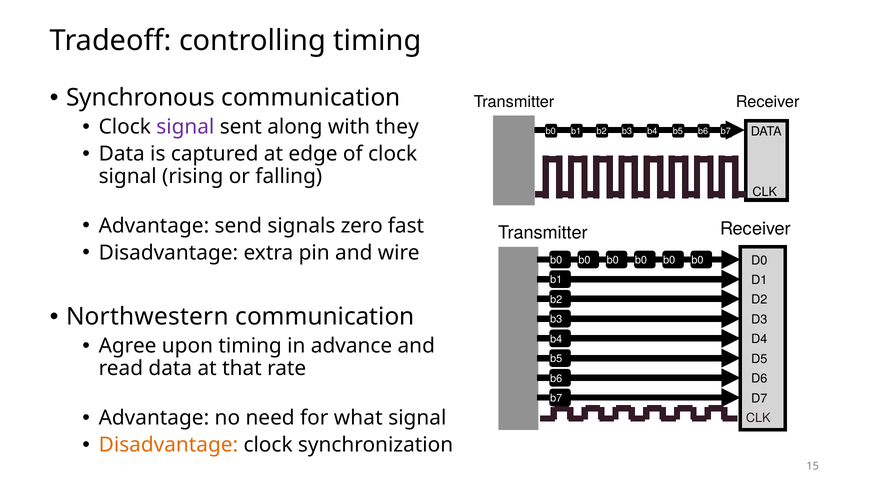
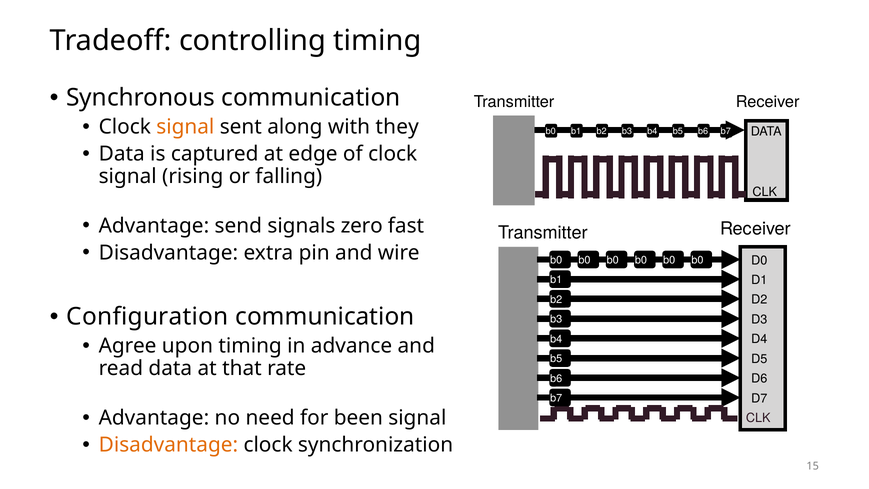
signal at (185, 127) colour: purple -> orange
Northwestern: Northwestern -> Configuration
what: what -> been
